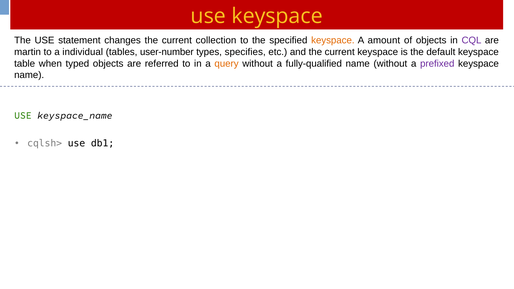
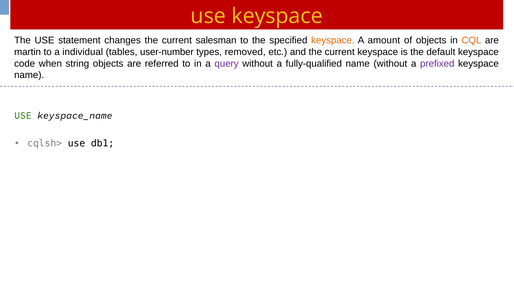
collection: collection -> salesman
CQL colour: purple -> orange
specifies: specifies -> removed
table: table -> code
typed: typed -> string
query colour: orange -> purple
